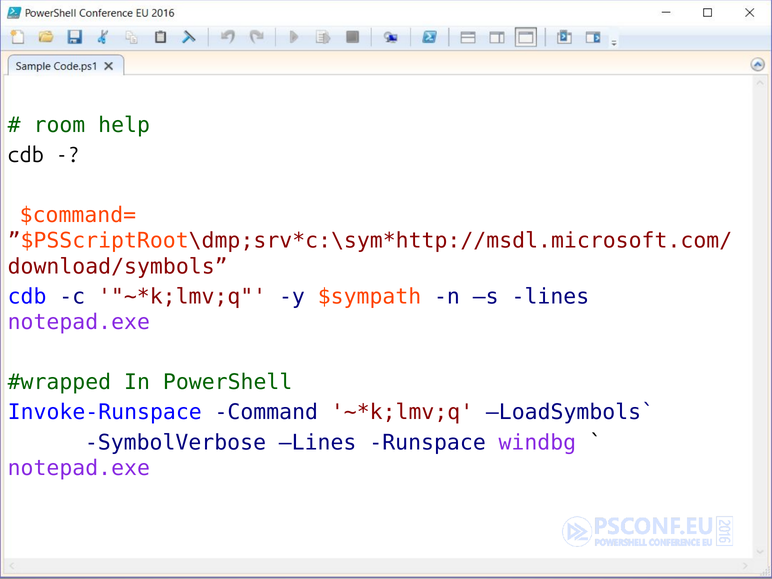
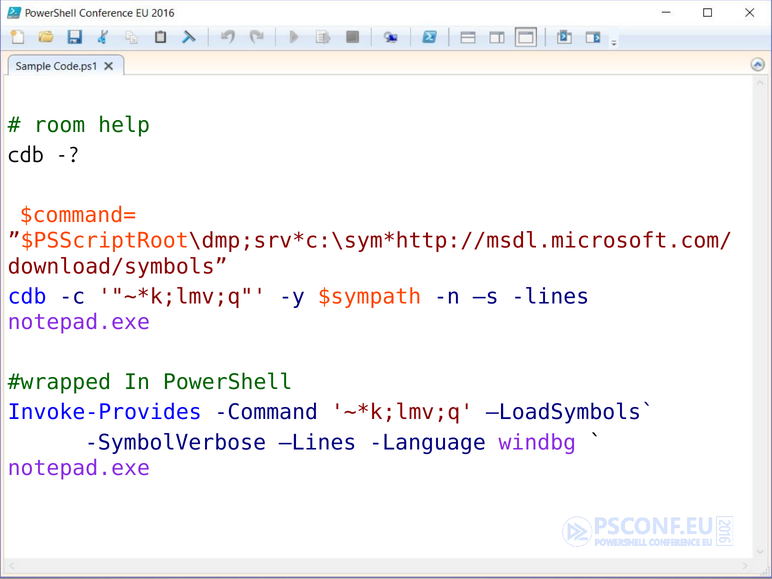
Invoke-Runspace: Invoke-Runspace -> Invoke-Provides
Runspace: Runspace -> Language
